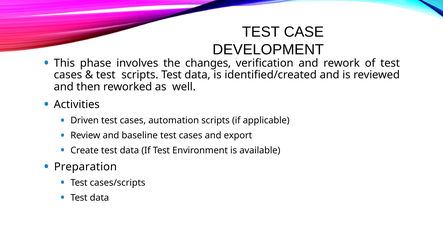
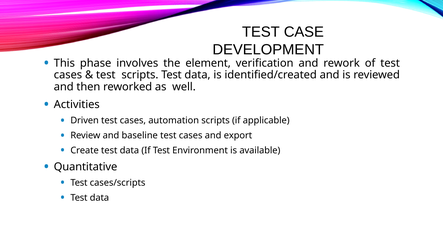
changes: changes -> element
Preparation: Preparation -> Quantitative
